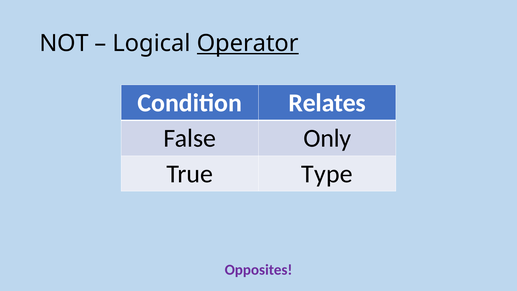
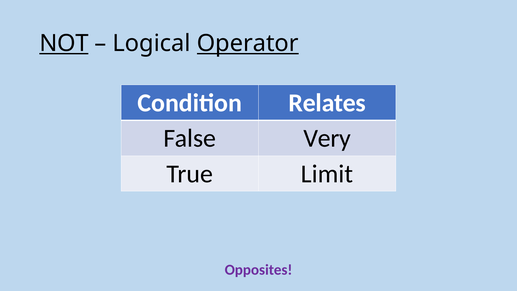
NOT underline: none -> present
Only: Only -> Very
Type: Type -> Limit
